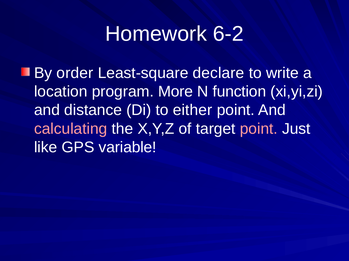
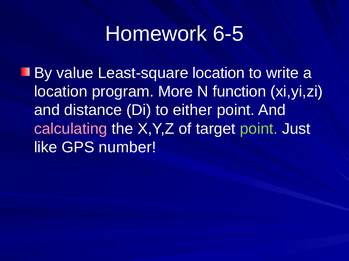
6-2: 6-2 -> 6-5
order: order -> value
Least-square declare: declare -> location
point at (259, 129) colour: pink -> light green
variable: variable -> number
